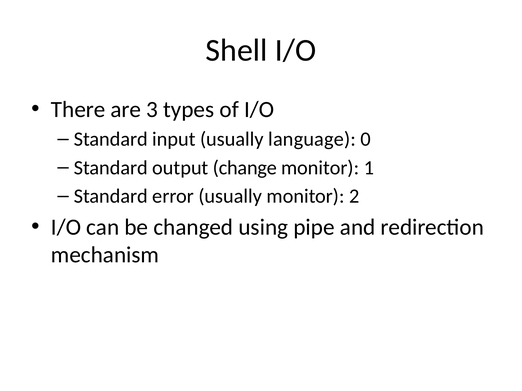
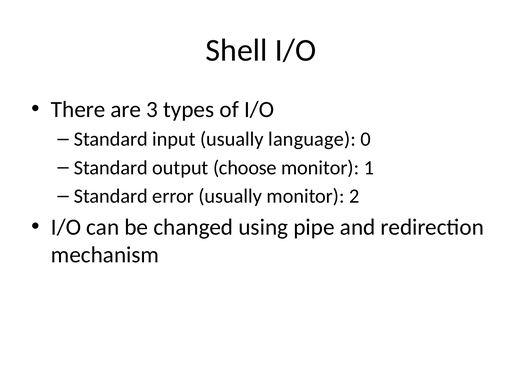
change: change -> choose
